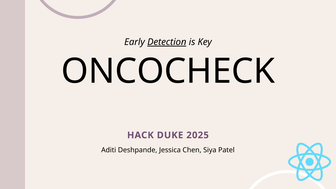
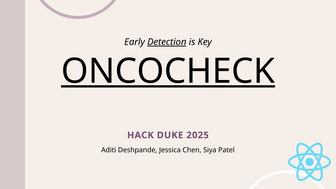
ONCOCHECK underline: none -> present
